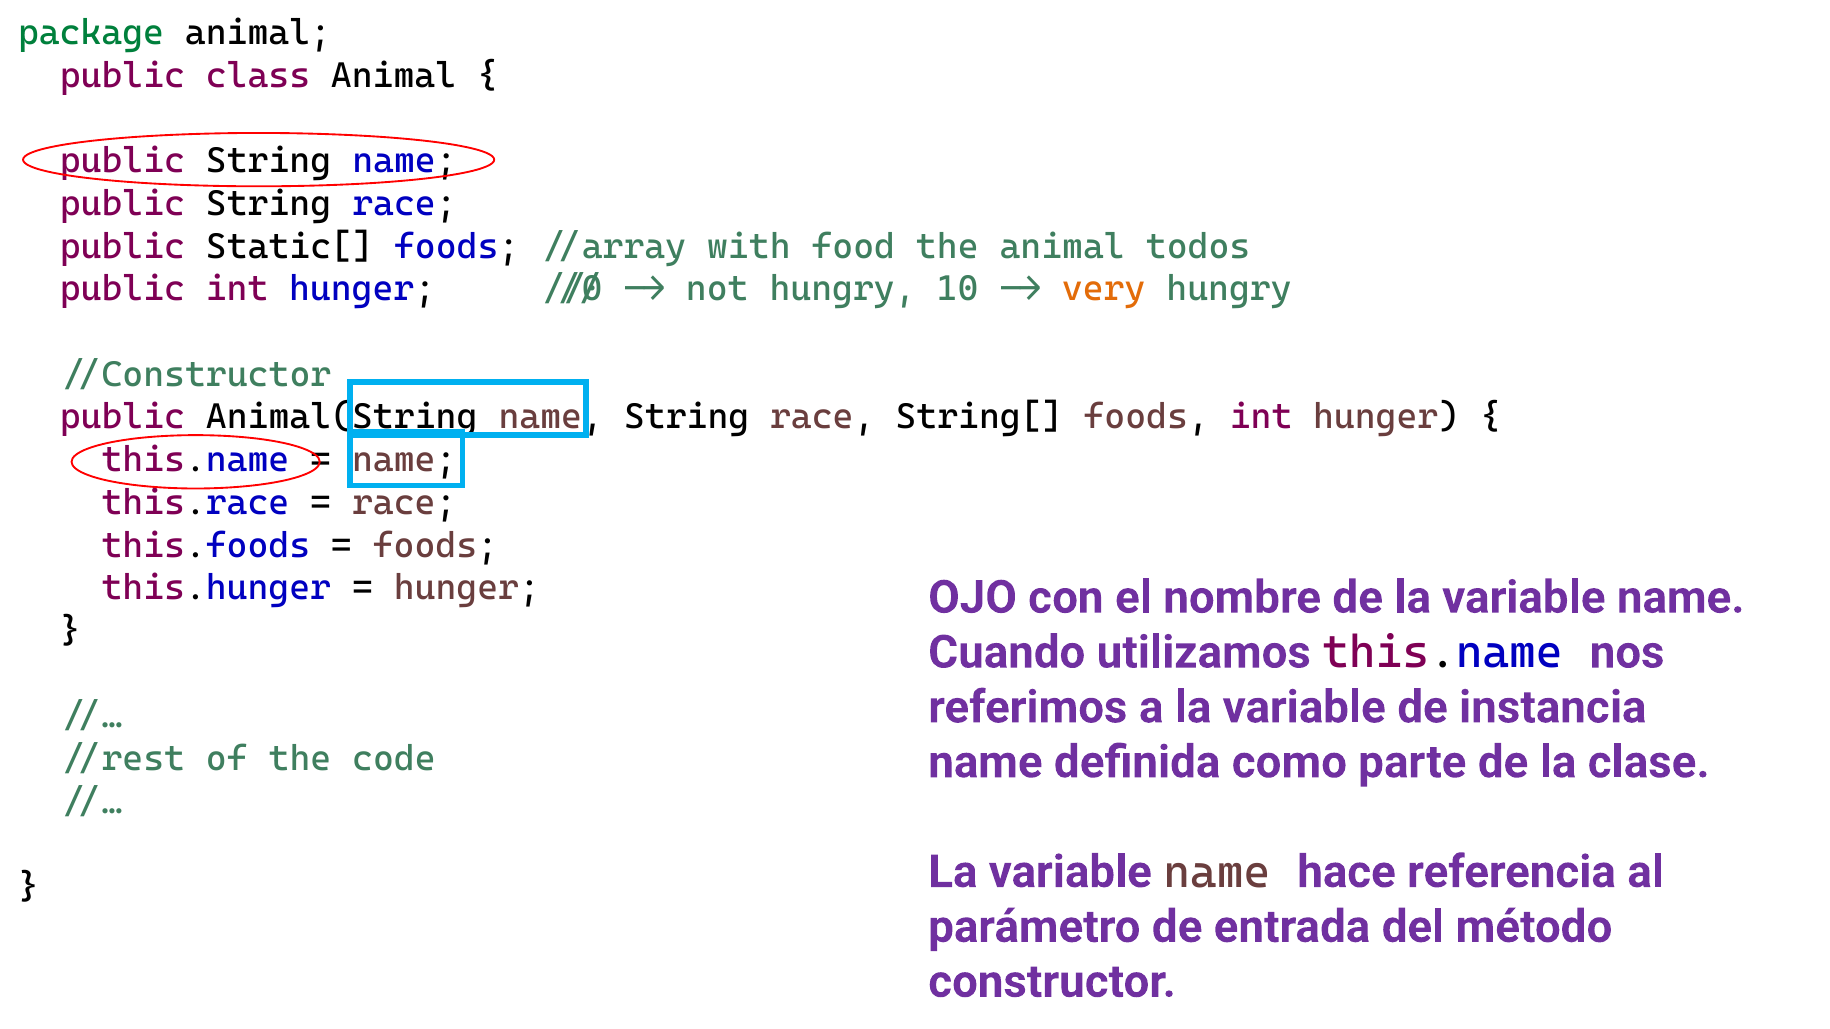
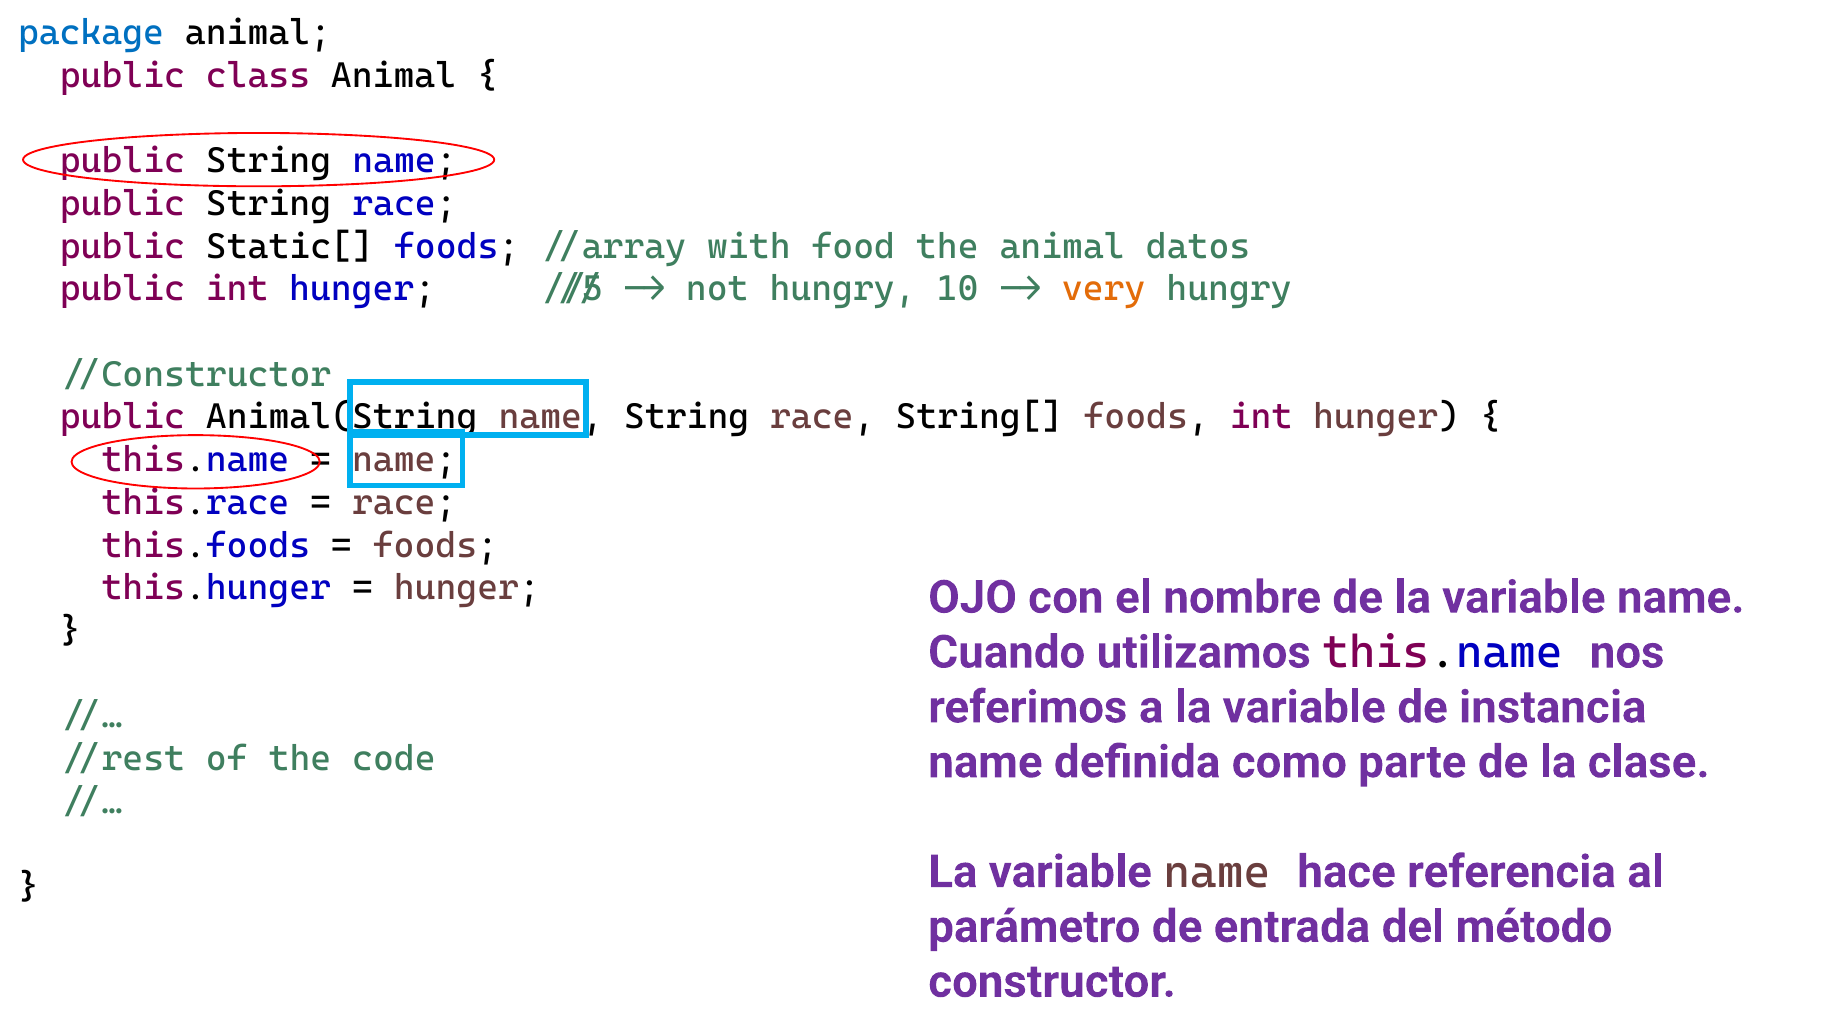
package colour: green -> blue
todos: todos -> datos
//0: //0 -> //5
